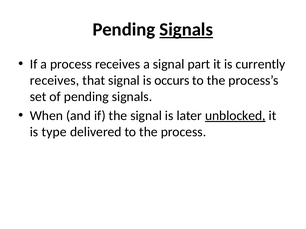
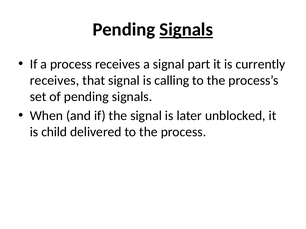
occurs: occurs -> calling
unblocked underline: present -> none
type: type -> child
